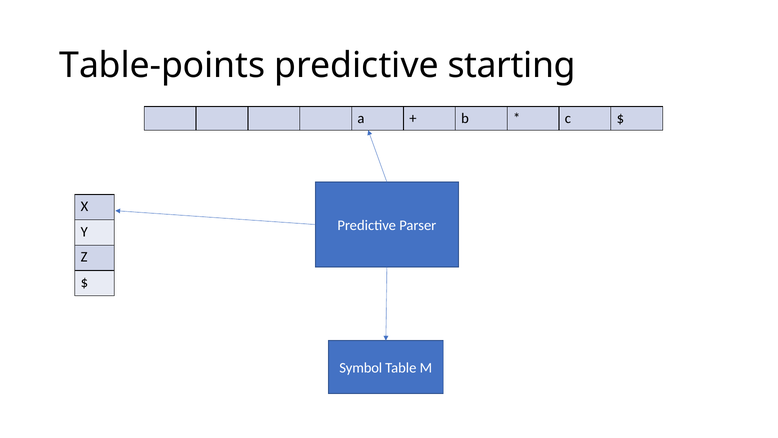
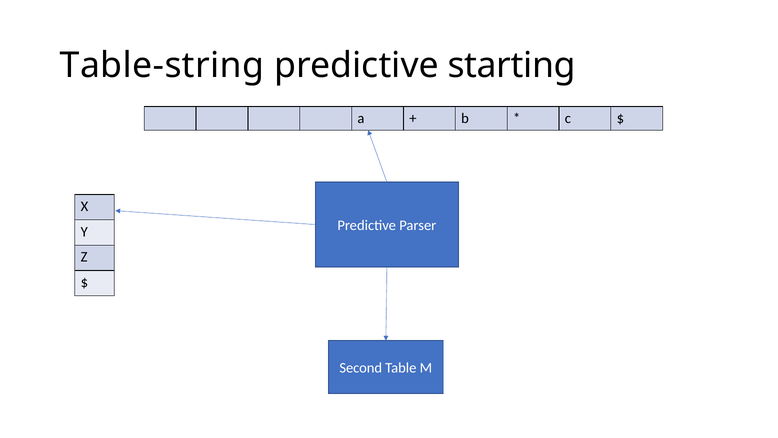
Table-points: Table-points -> Table-string
Symbol: Symbol -> Second
